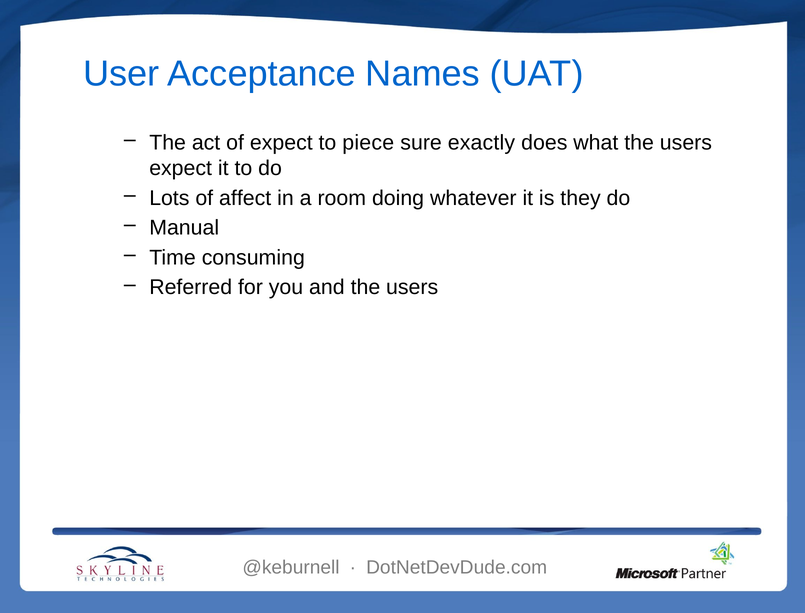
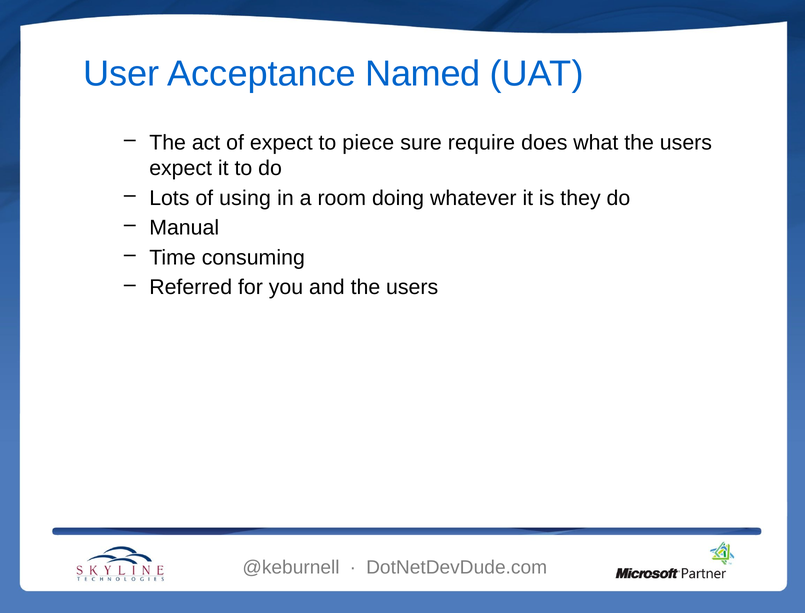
Names: Names -> Named
exactly: exactly -> require
affect: affect -> using
